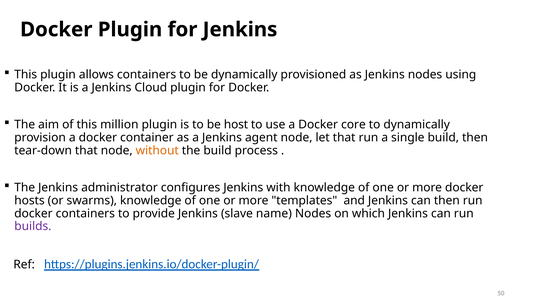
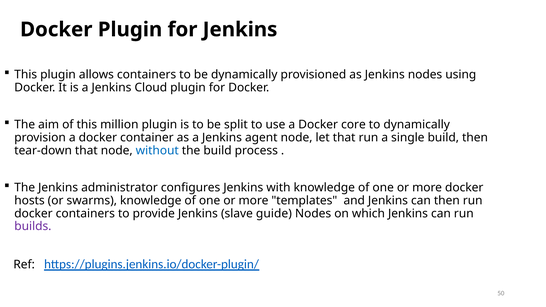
host: host -> split
without colour: orange -> blue
name: name -> guide
